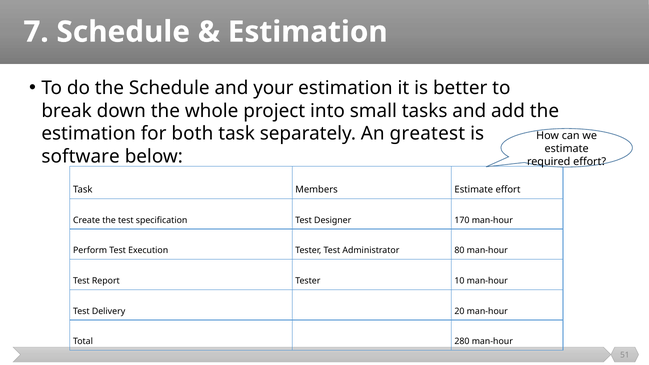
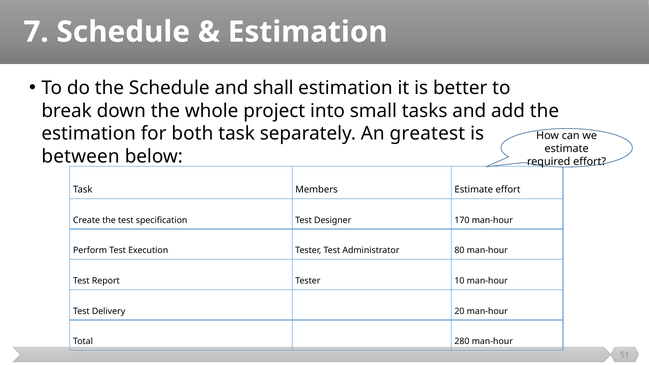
your: your -> shall
software: software -> between
